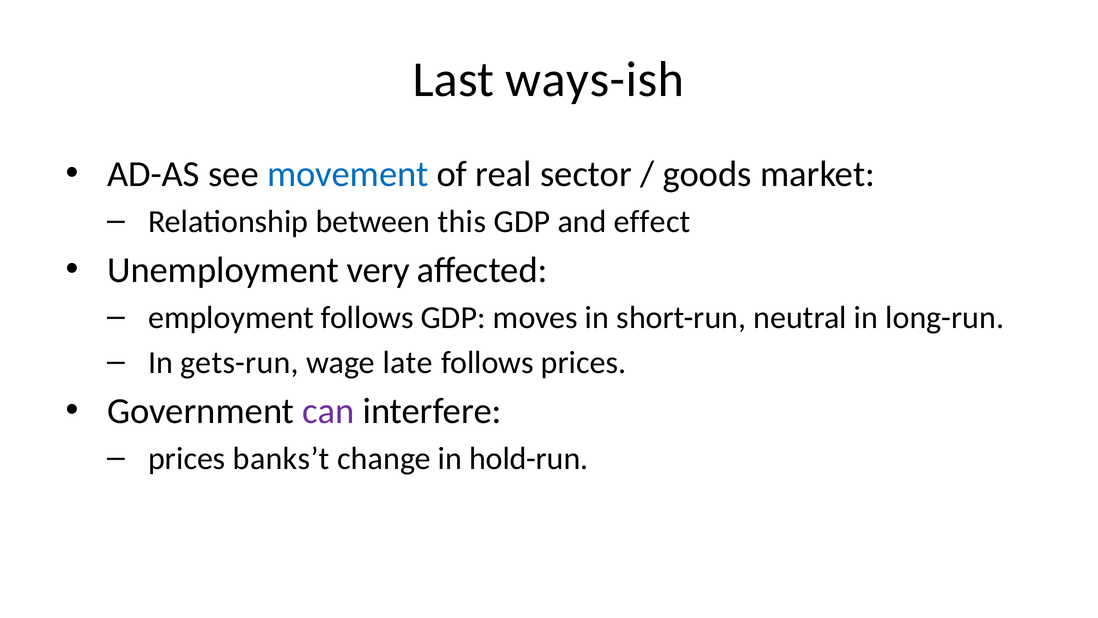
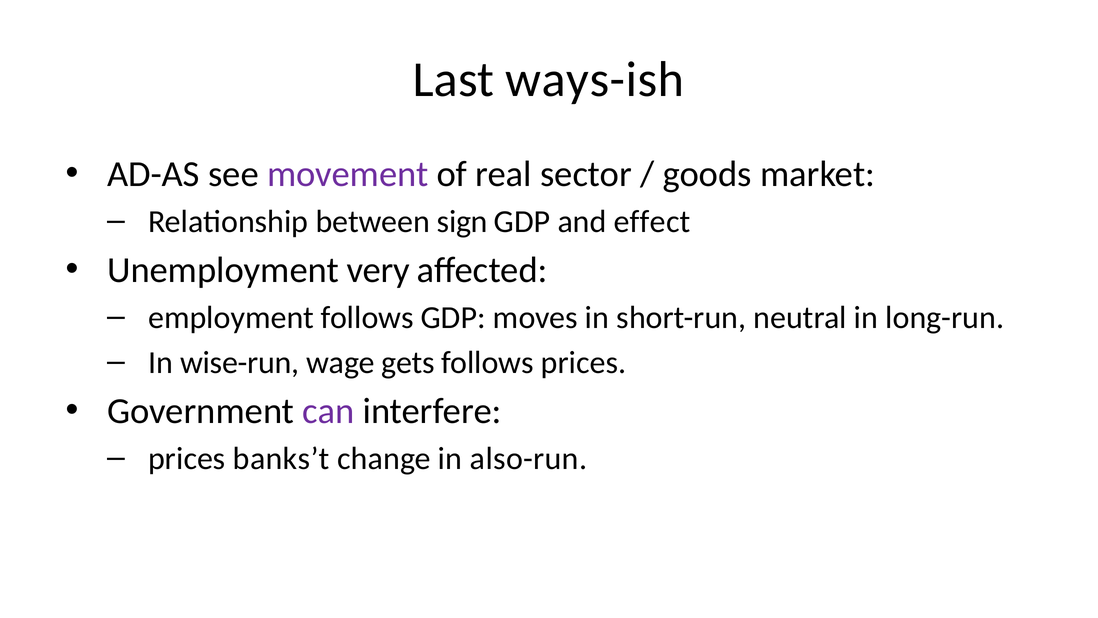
movement colour: blue -> purple
this: this -> sign
gets-run: gets-run -> wise-run
late: late -> gets
hold-run: hold-run -> also-run
